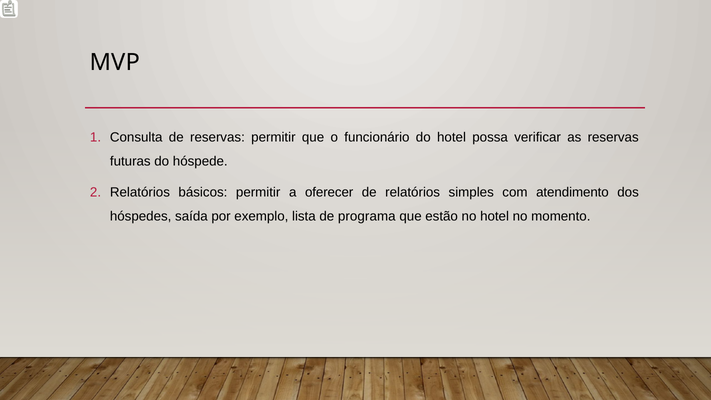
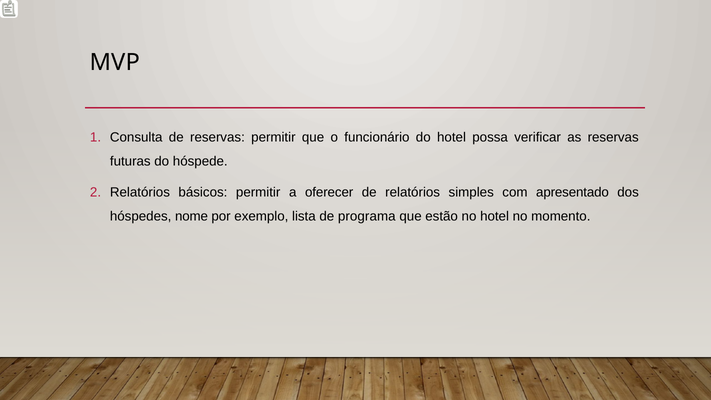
atendimento: atendimento -> apresentado
saída: saída -> nome
